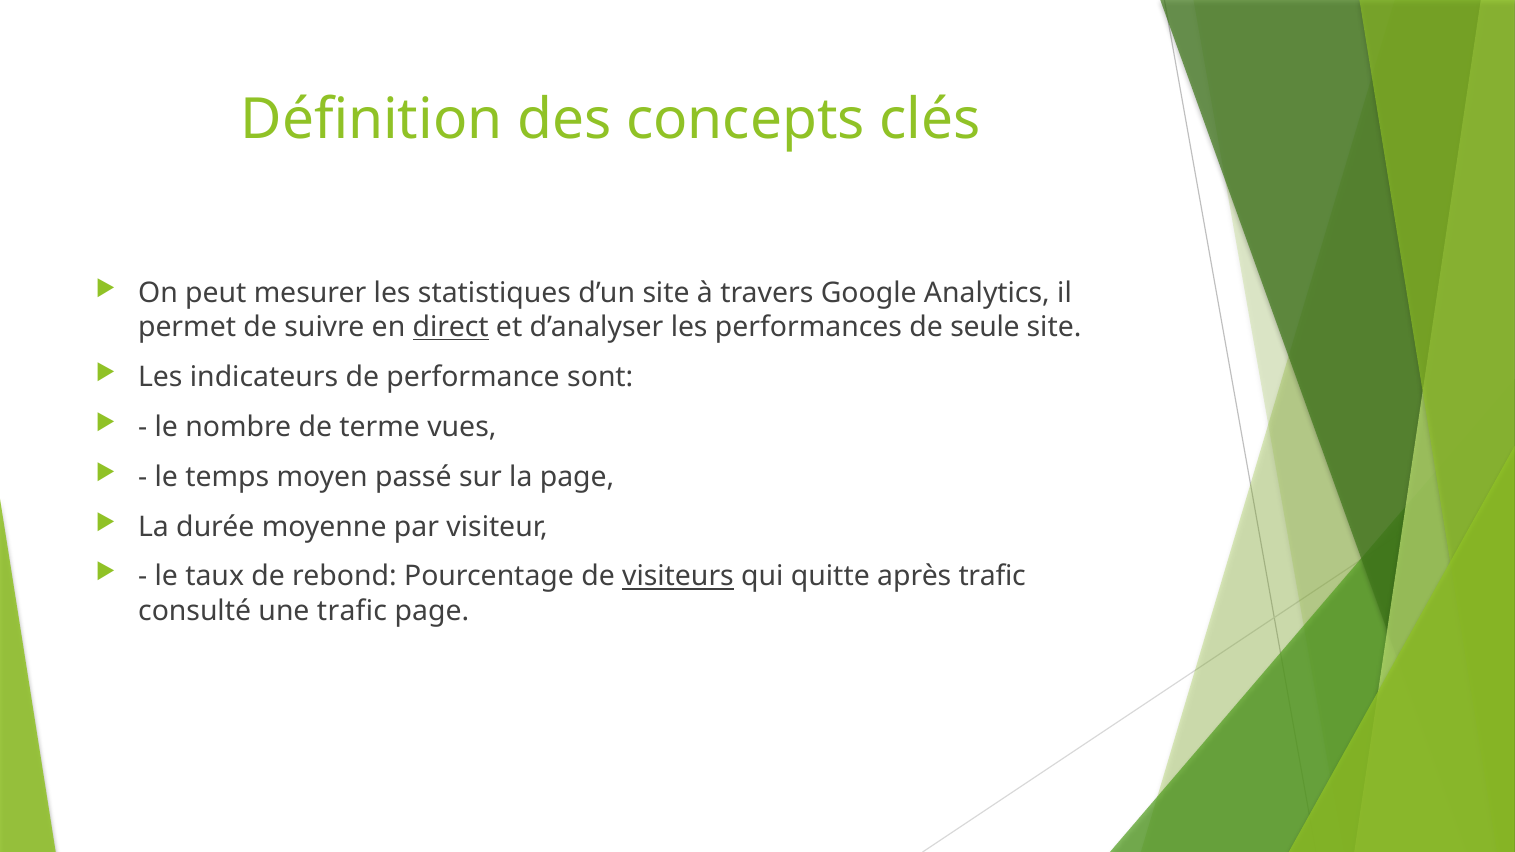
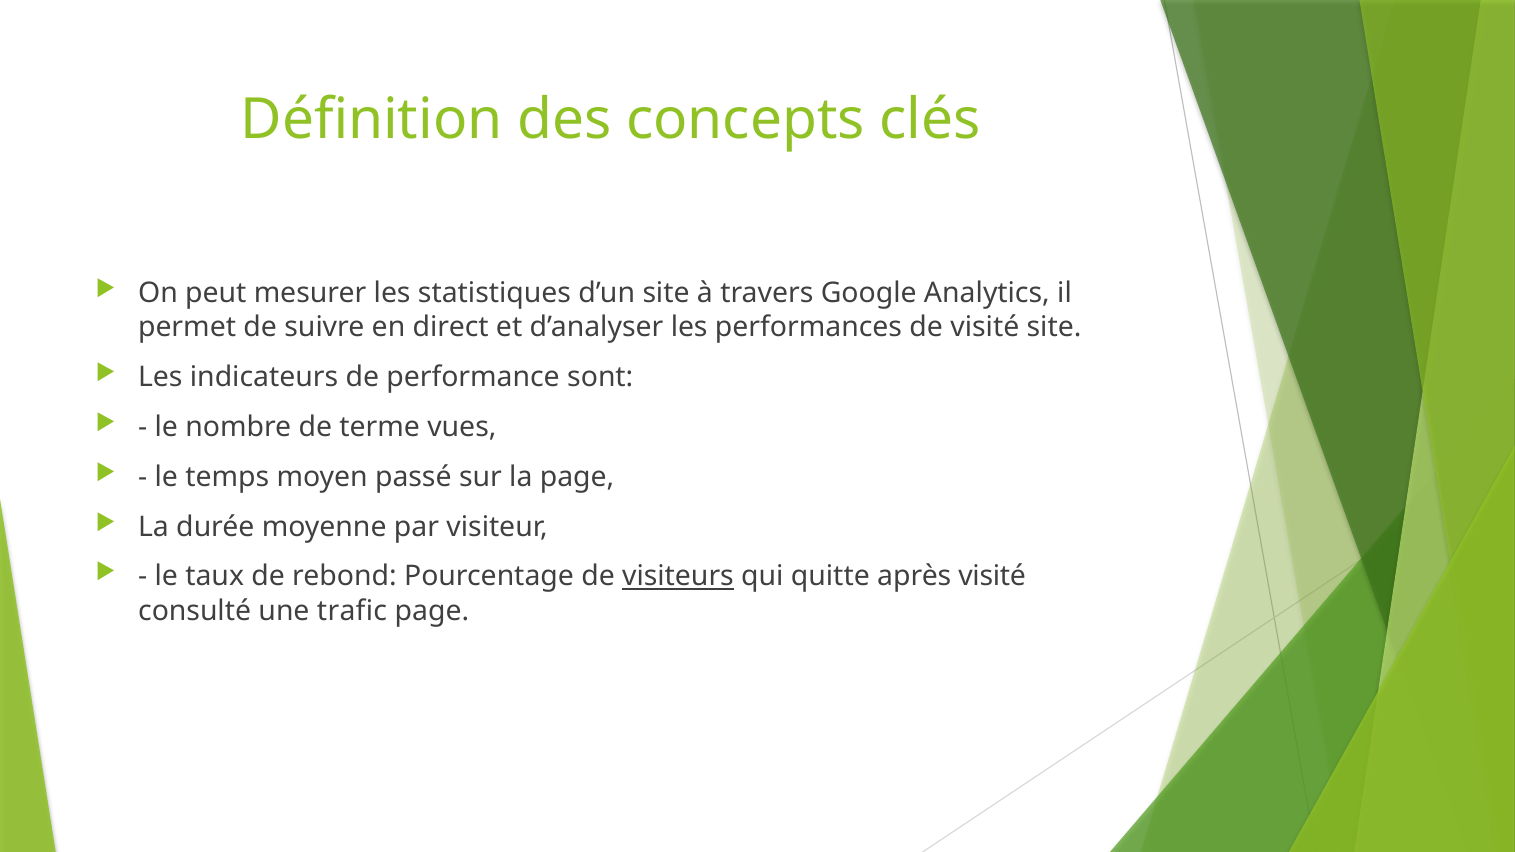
direct underline: present -> none
de seule: seule -> visité
après trafic: trafic -> visité
